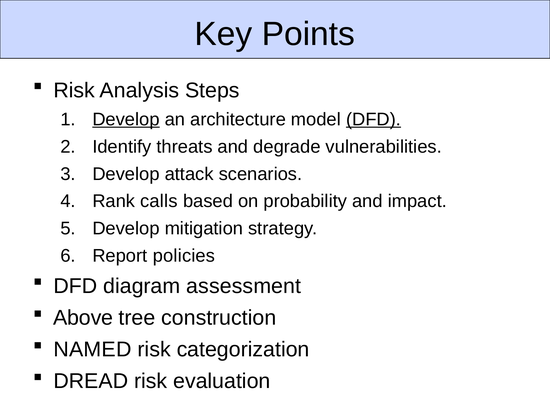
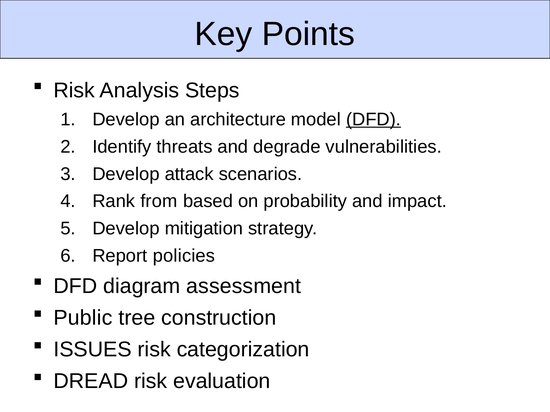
Develop at (126, 119) underline: present -> none
calls: calls -> from
Above: Above -> Public
NAMED: NAMED -> ISSUES
